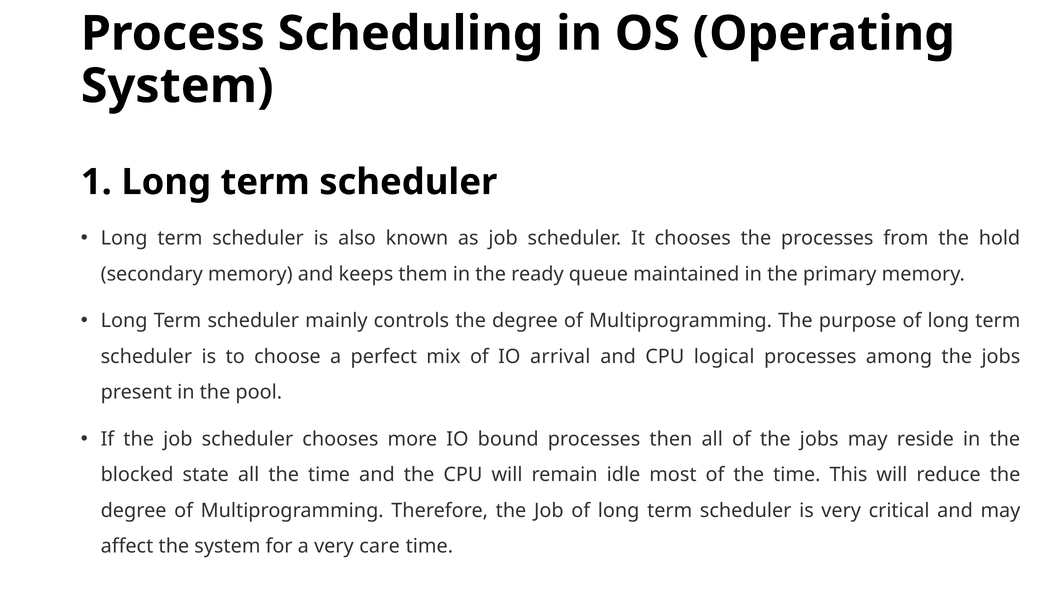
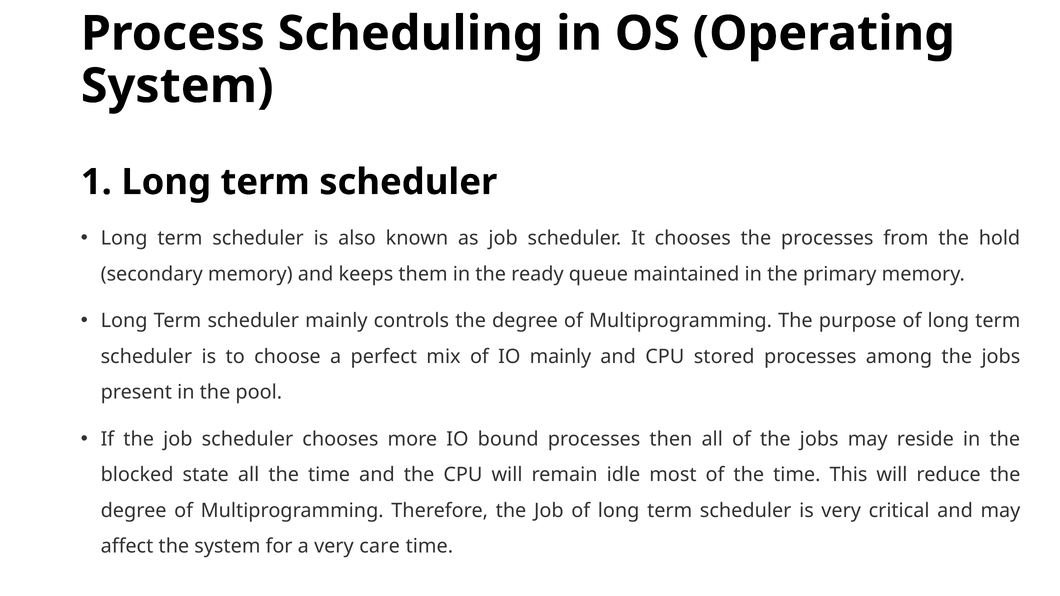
IO arrival: arrival -> mainly
logical: logical -> stored
